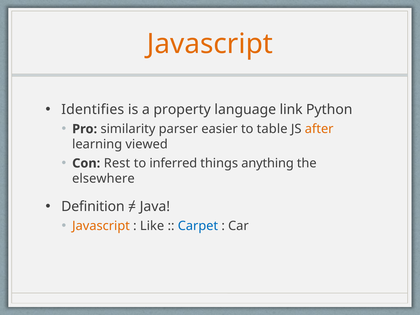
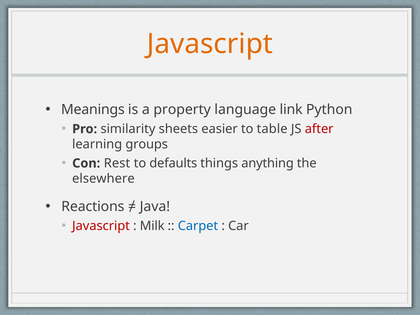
Identifies: Identifies -> Meanings
parser: parser -> sheets
after colour: orange -> red
viewed: viewed -> groups
inferred: inferred -> defaults
Definition: Definition -> Reactions
Javascript at (101, 226) colour: orange -> red
Like: Like -> Milk
